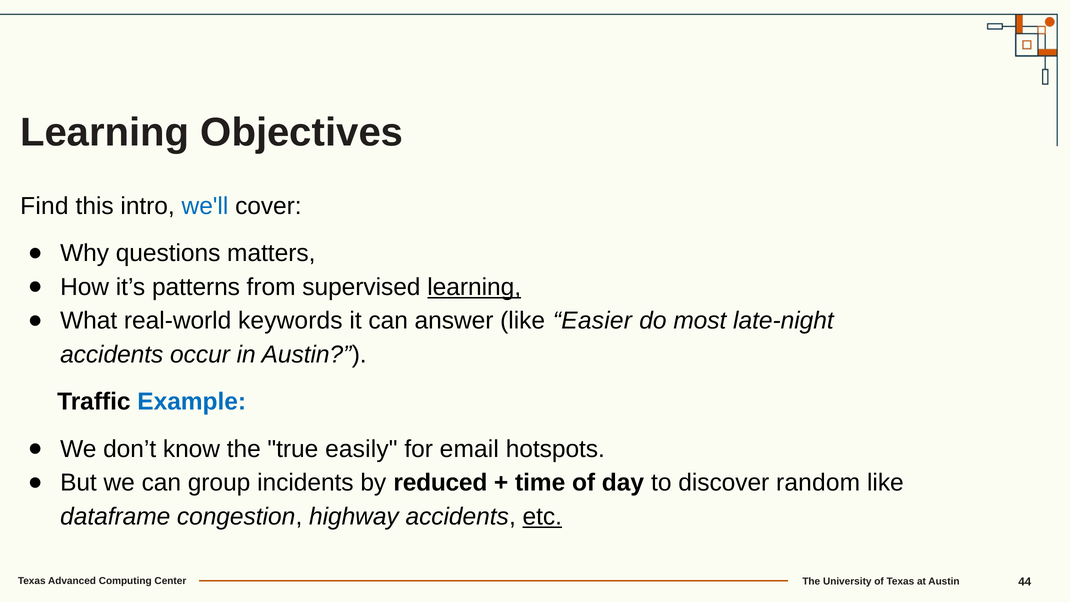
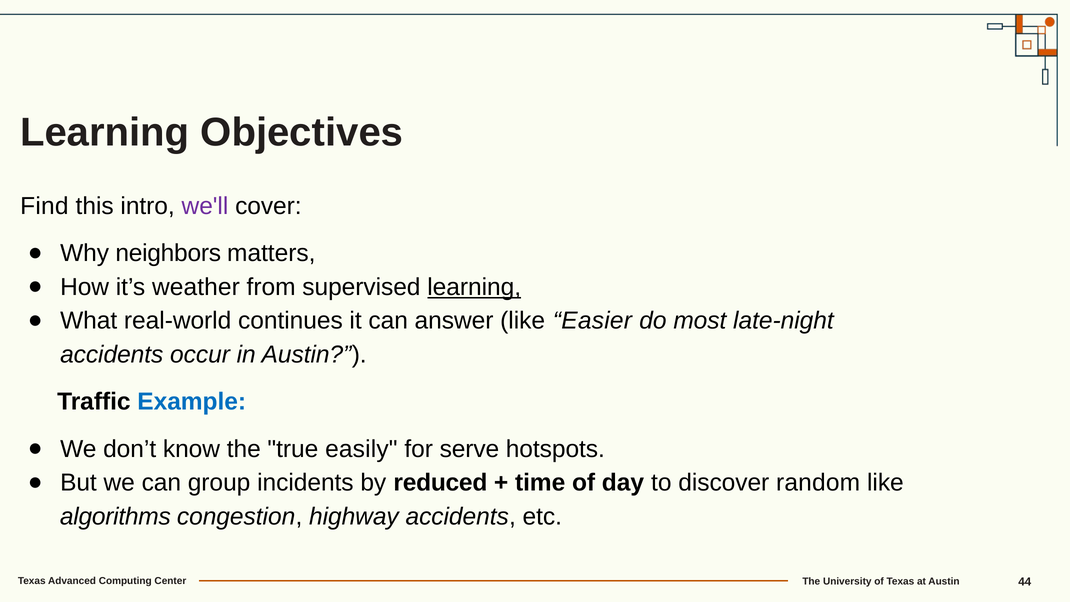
we'll colour: blue -> purple
questions: questions -> neighbors
patterns: patterns -> weather
keywords: keywords -> continues
email: email -> serve
dataframe: dataframe -> algorithms
etc underline: present -> none
